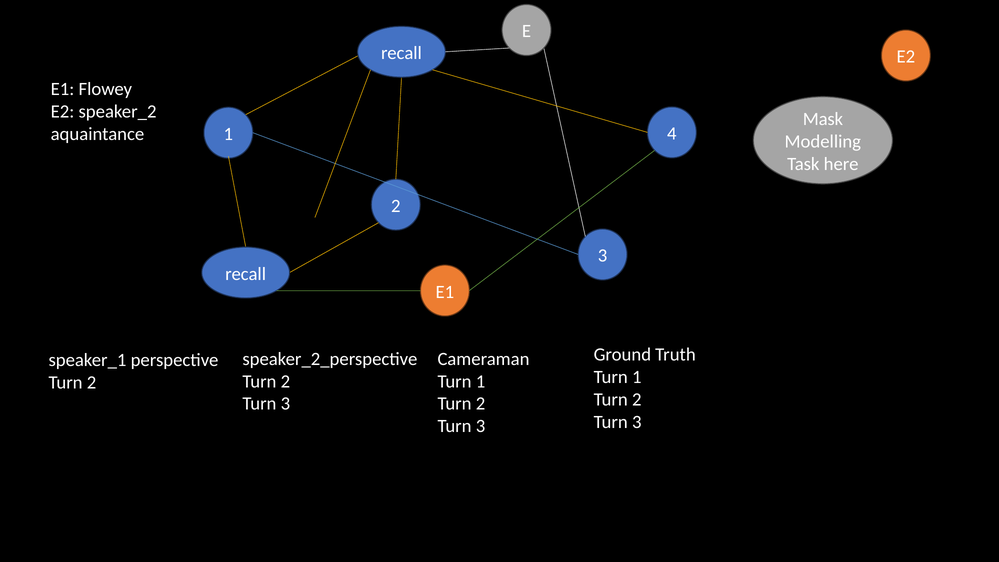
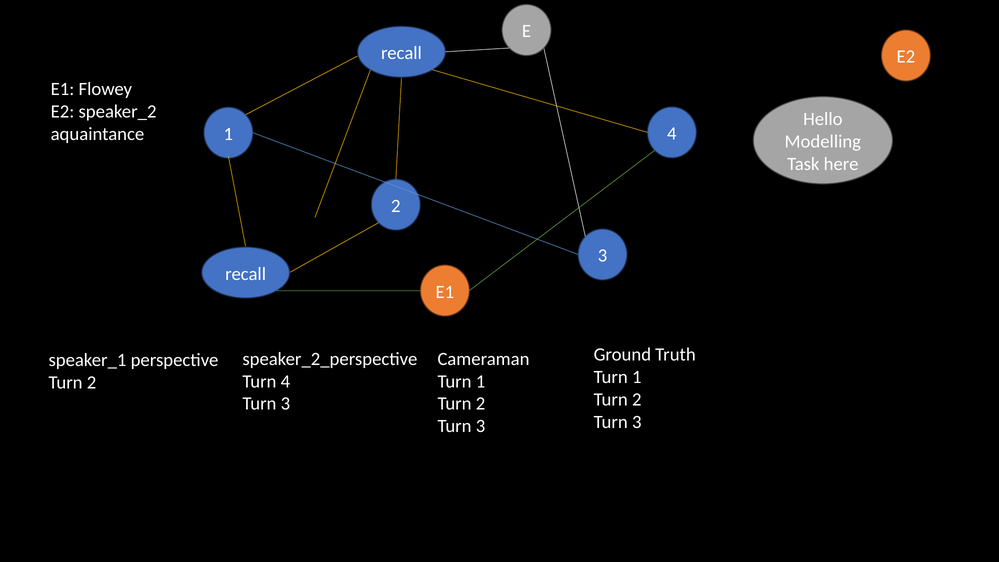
Mask: Mask -> Hello
2 at (285, 381): 2 -> 4
